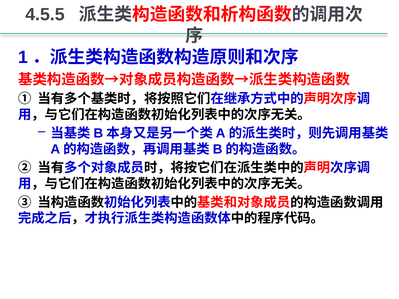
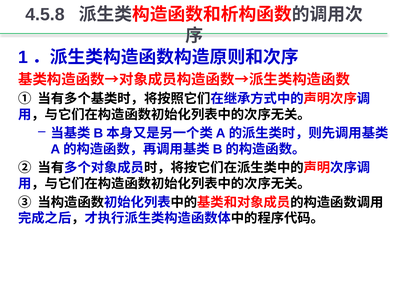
4.5.5: 4.5.5 -> 4.5.8
